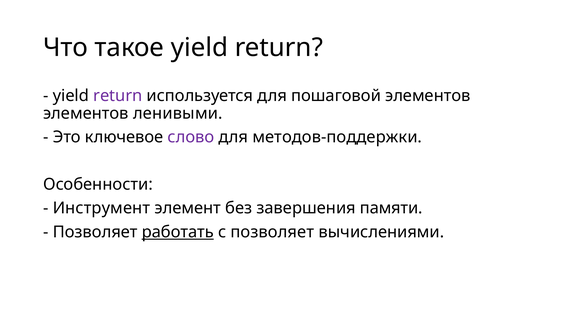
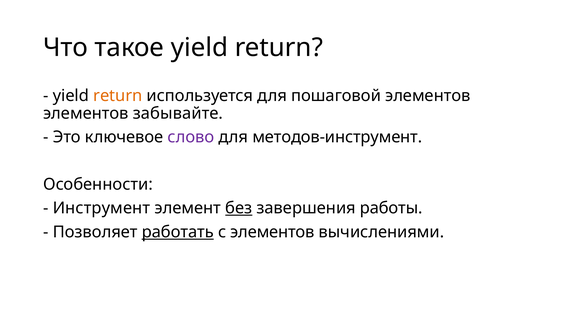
return at (118, 96) colour: purple -> orange
ленивыми: ленивыми -> забывайте
методов-поддержки: методов-поддержки -> методов-инструмент
без underline: none -> present
памяти: памяти -> работы
с позволяет: позволяет -> элементов
